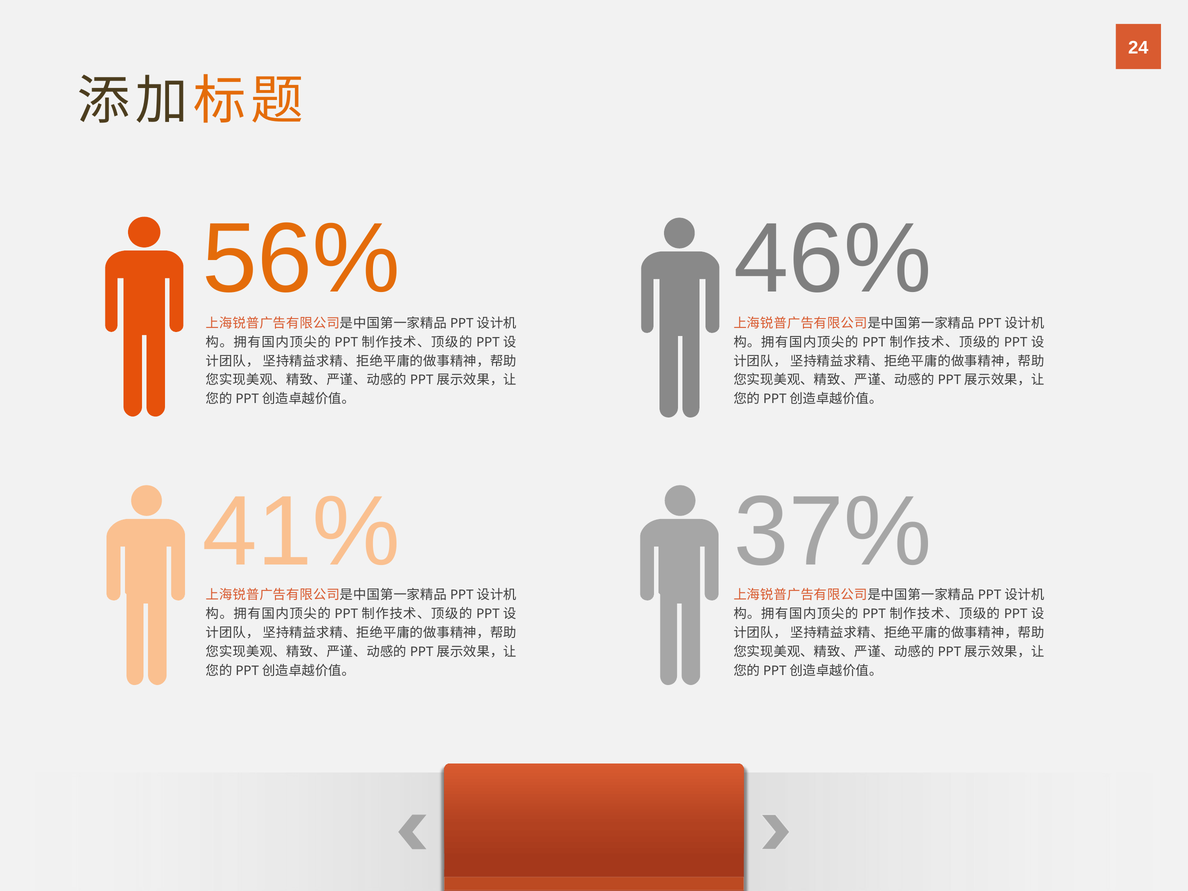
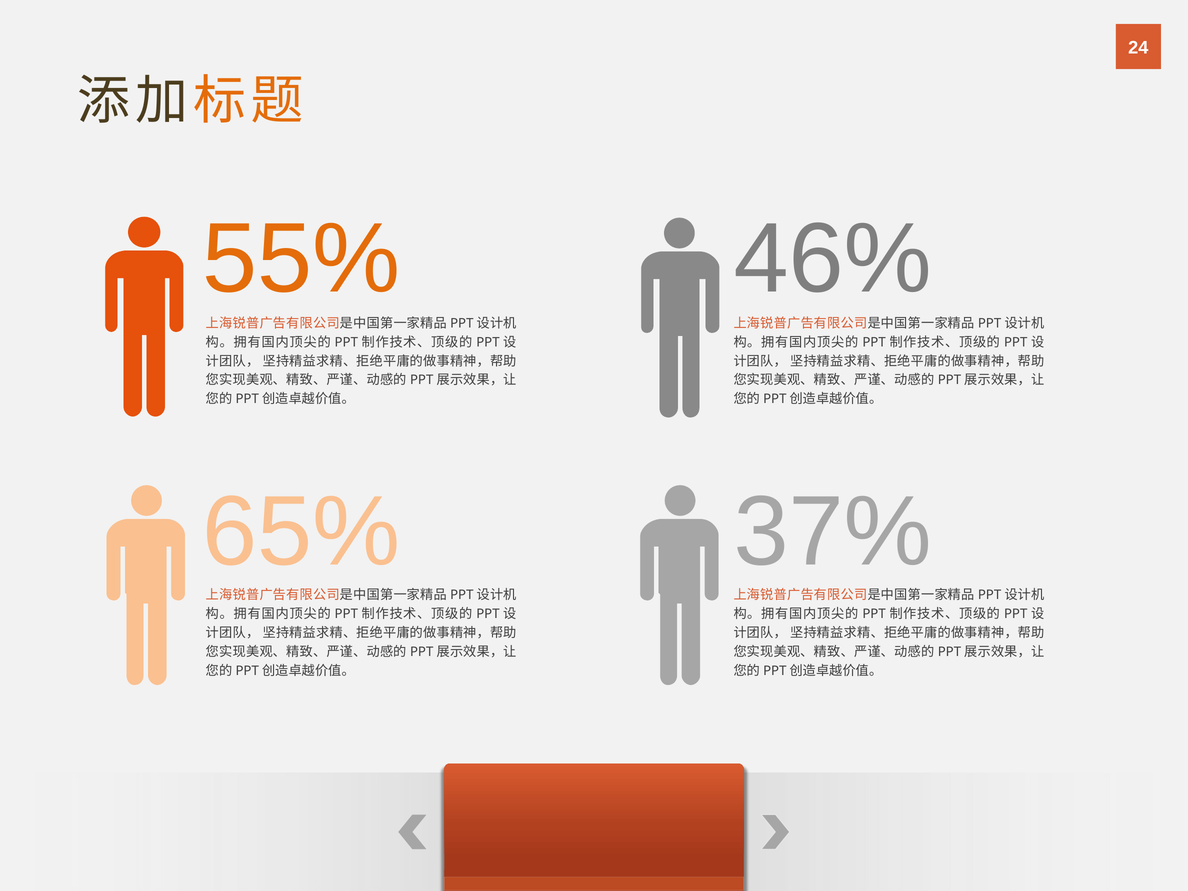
56%: 56% -> 55%
41%: 41% -> 65%
